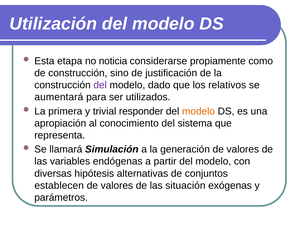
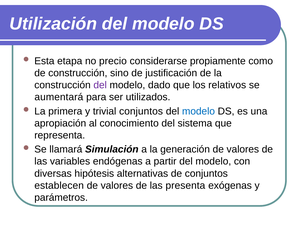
noticia: noticia -> precio
trivial responder: responder -> conjuntos
modelo at (198, 111) colour: orange -> blue
situación: situación -> presenta
